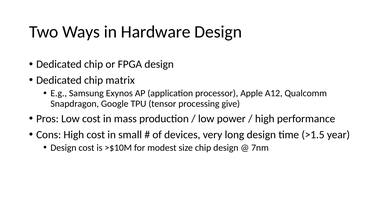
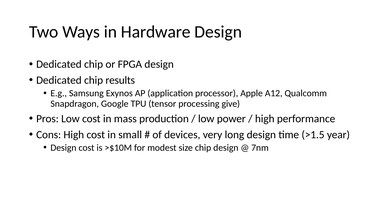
matrix: matrix -> results
